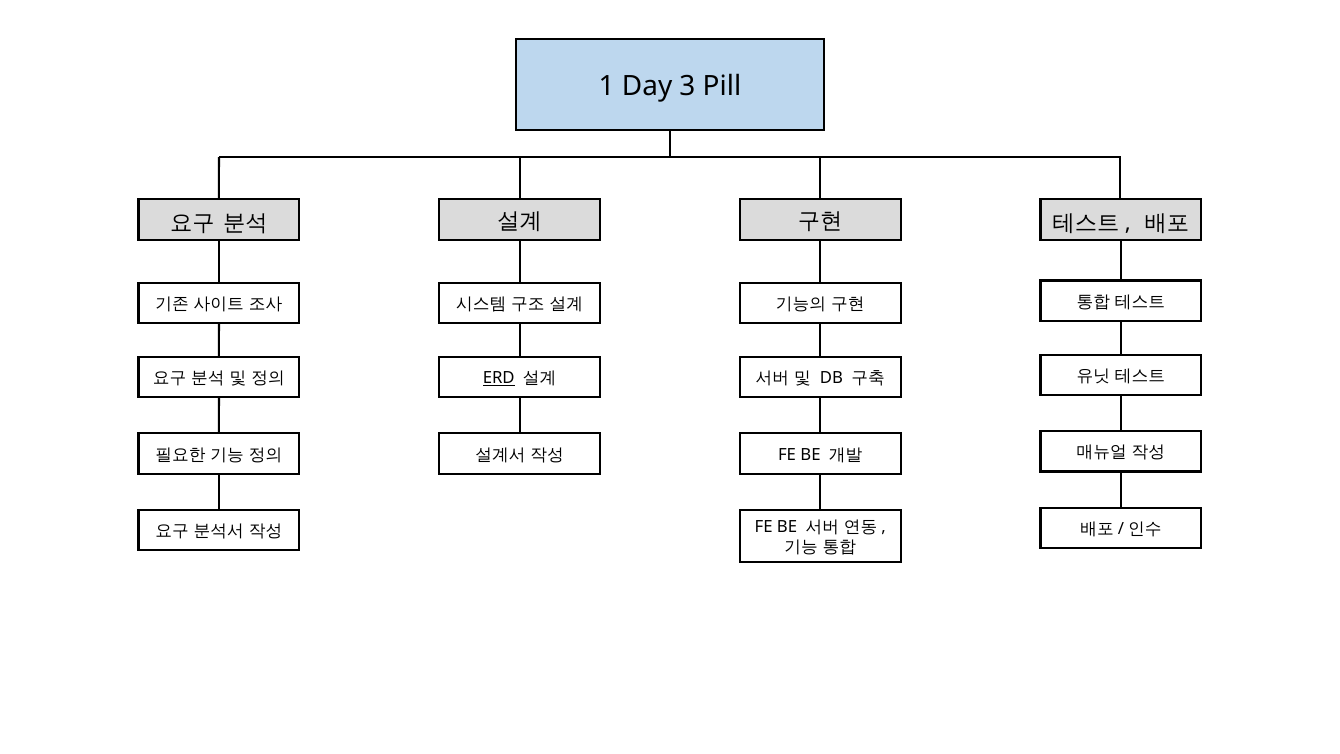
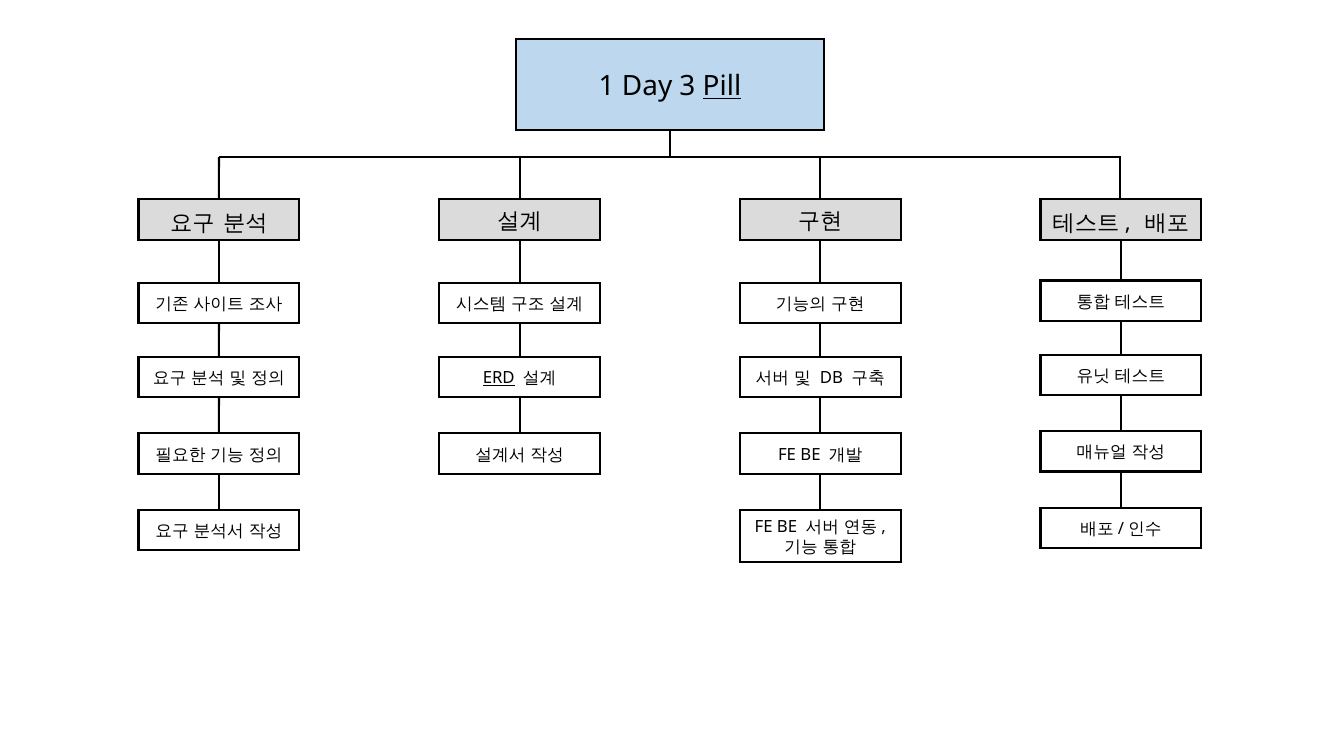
Pill underline: none -> present
